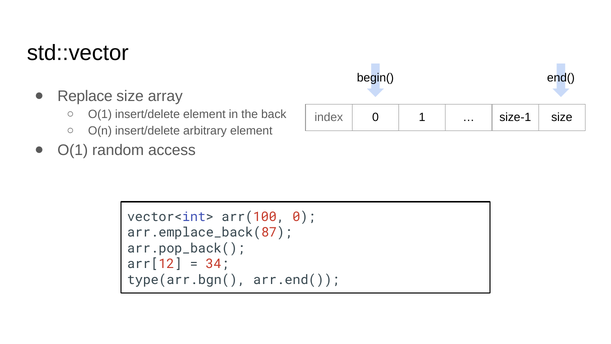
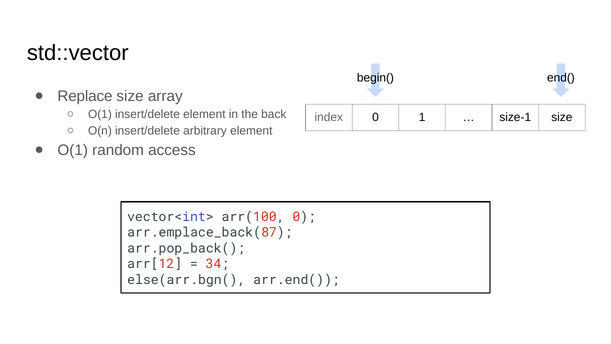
type(arr.bgn(: type(arr.bgn( -> else(arr.bgn(
